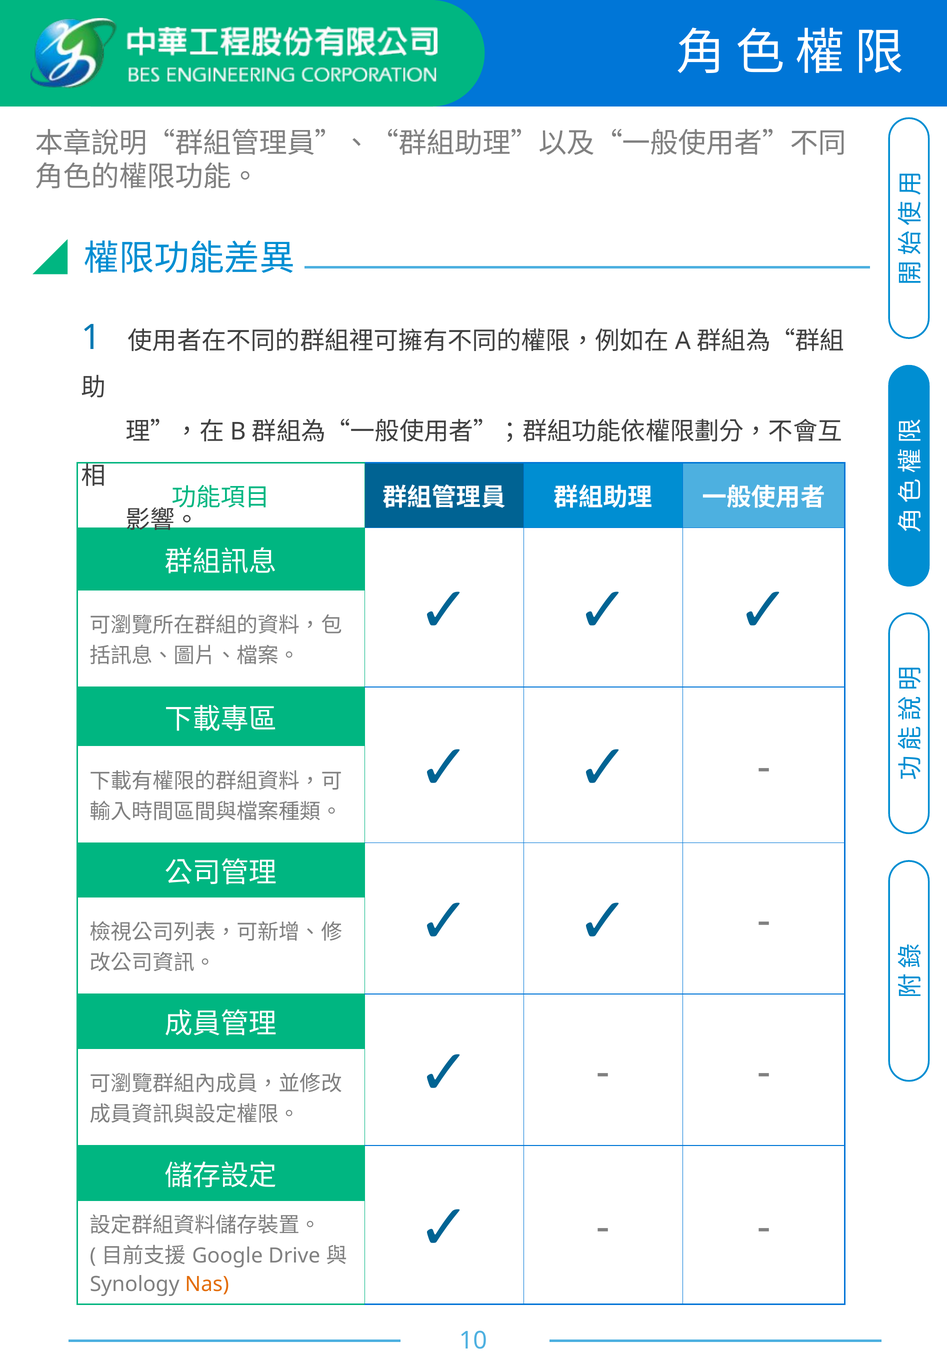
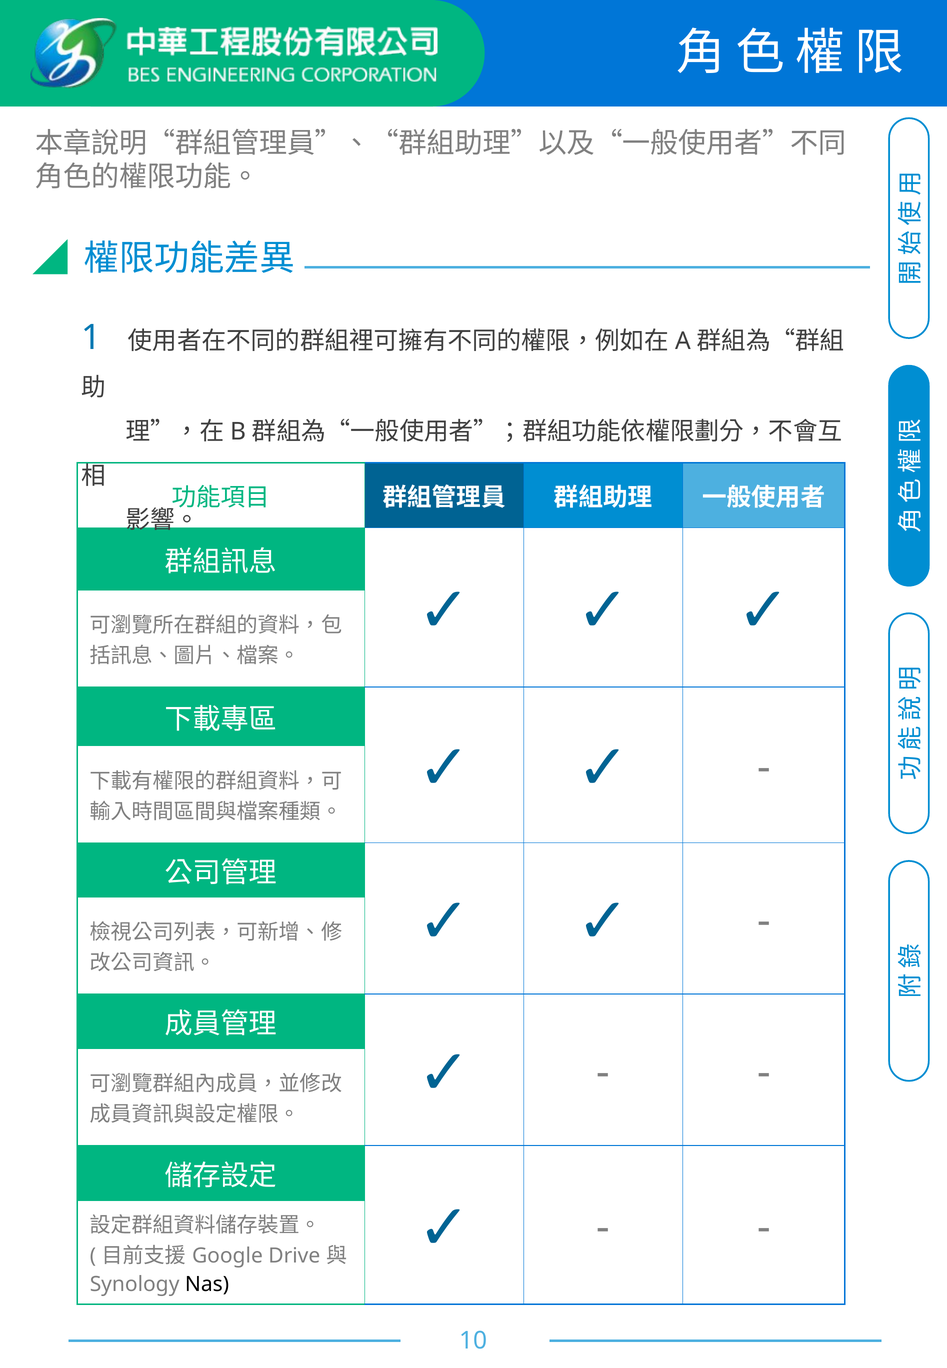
Nas colour: orange -> black
